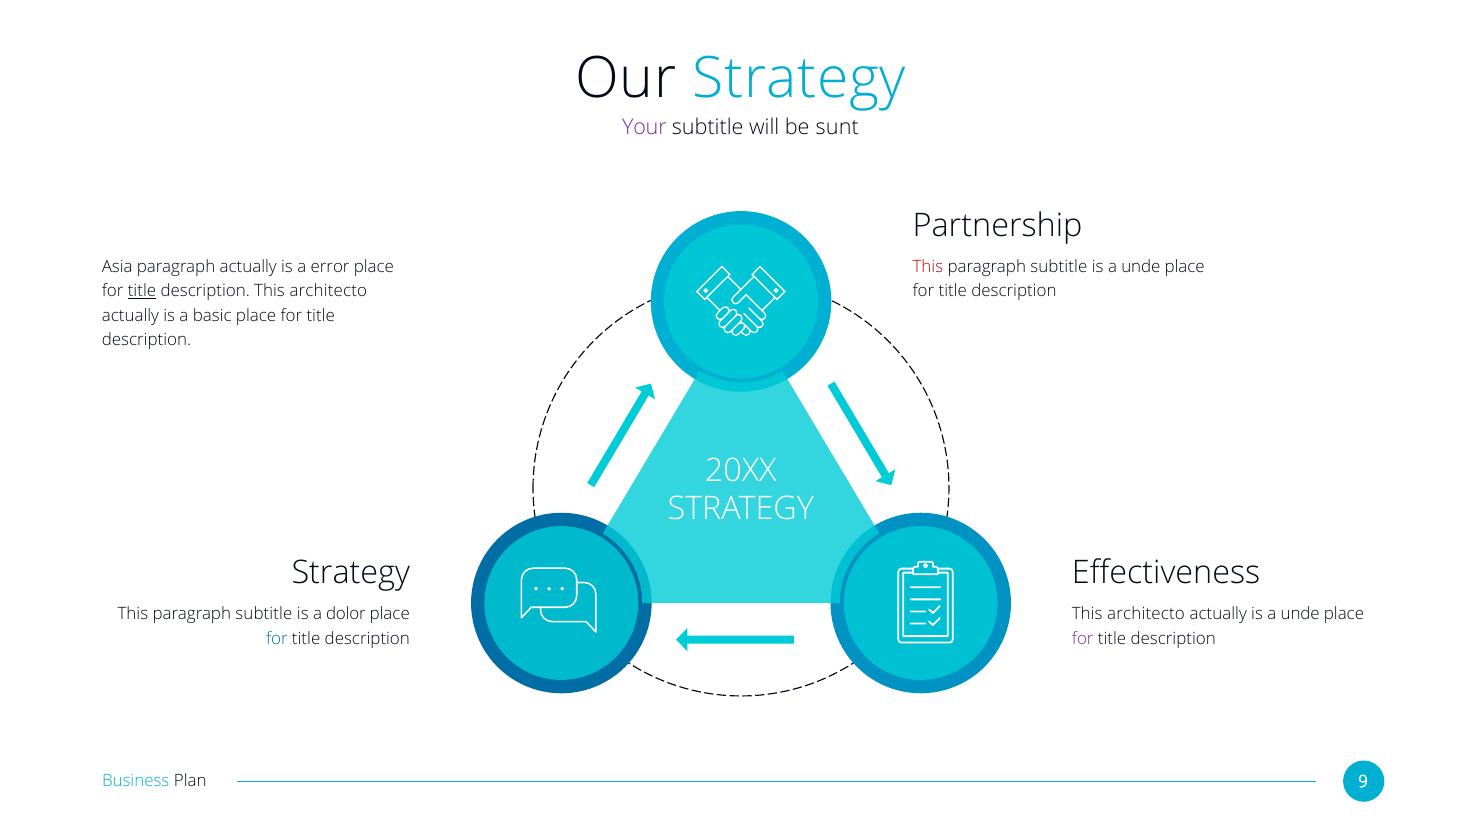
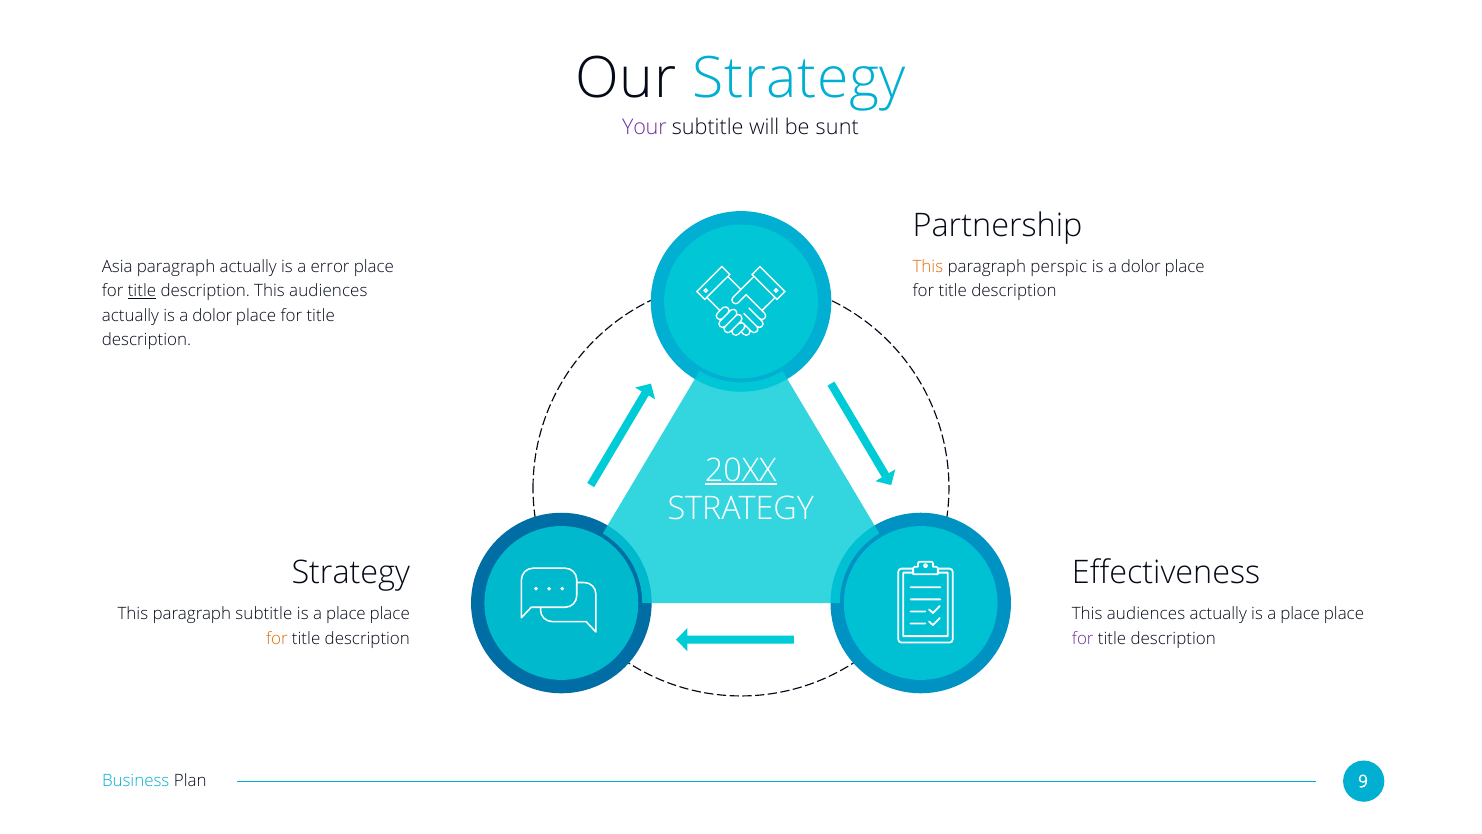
This at (928, 267) colour: red -> orange
subtitle at (1059, 267): subtitle -> perspic
unde at (1141, 267): unde -> dolor
description This architecto: architecto -> audiences
actually is a basic: basic -> dolor
20XX underline: none -> present
dolor at (346, 614): dolor -> place
architecto at (1146, 614): architecto -> audiences
actually is a unde: unde -> place
for at (277, 638) colour: blue -> orange
